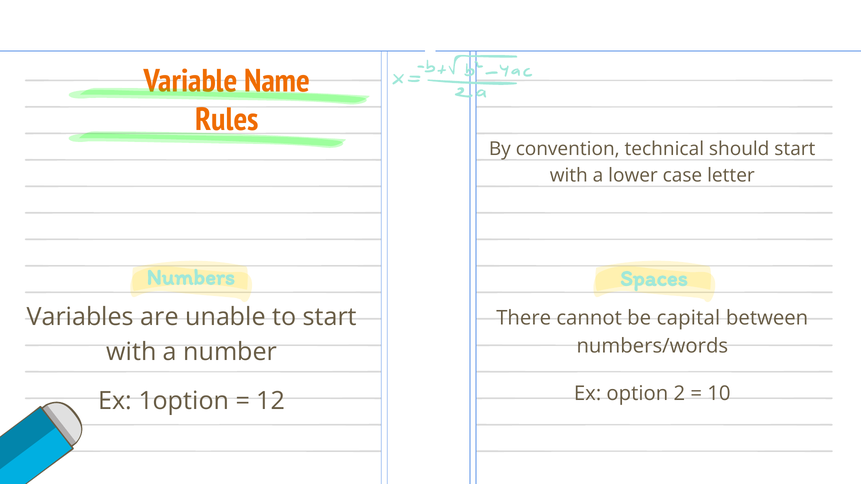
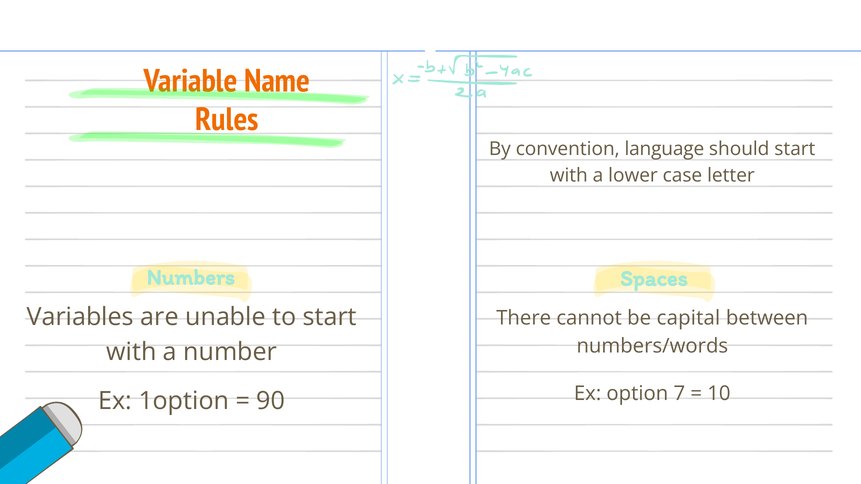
technical: technical -> language
2: 2 -> 7
12: 12 -> 90
